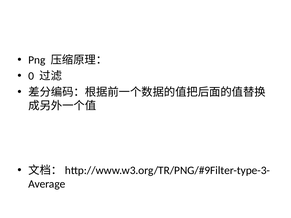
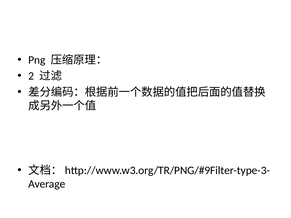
0: 0 -> 2
